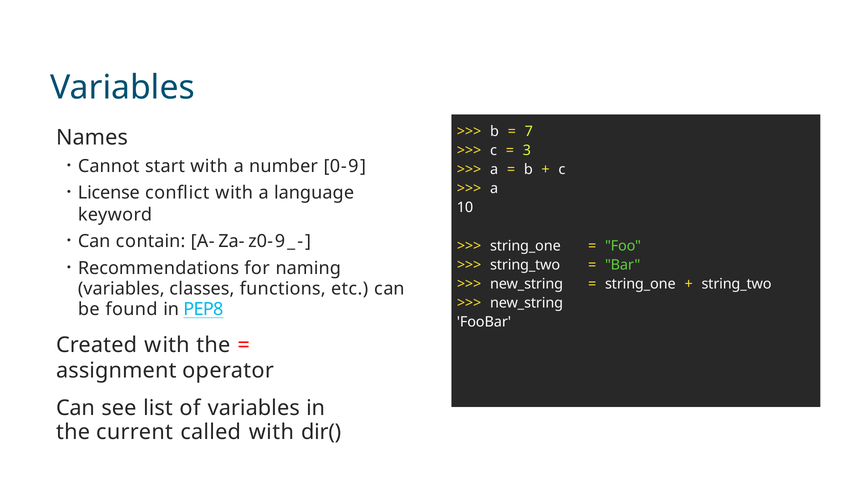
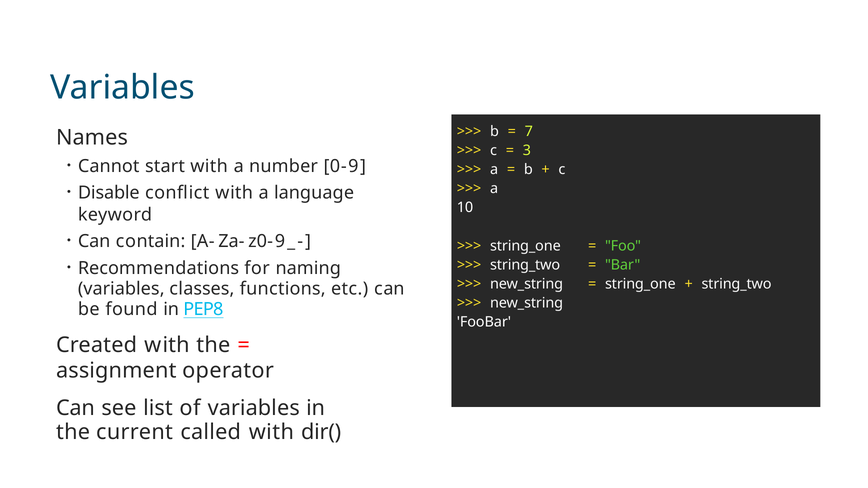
License: License -> Disable
